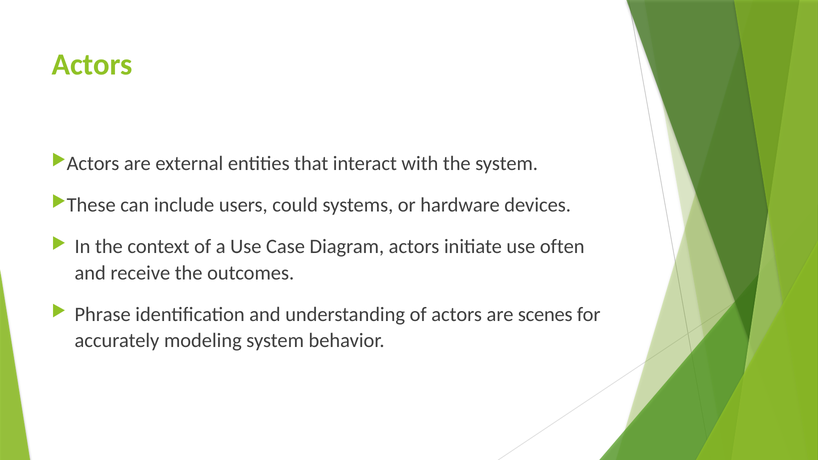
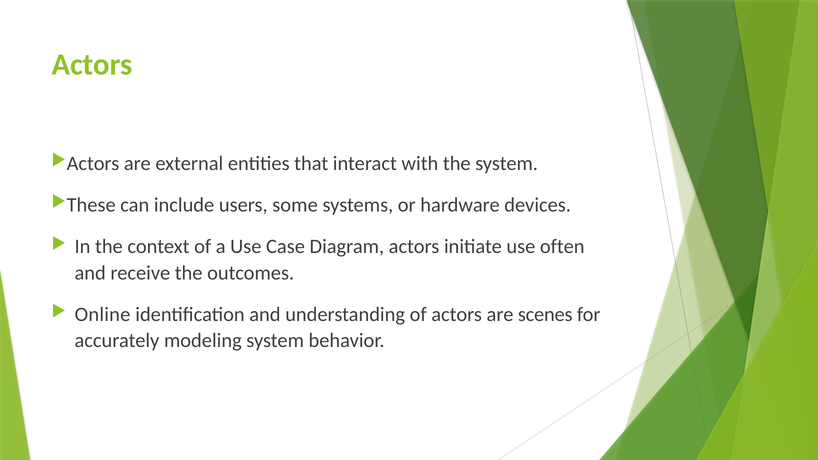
could: could -> some
Phrase: Phrase -> Online
